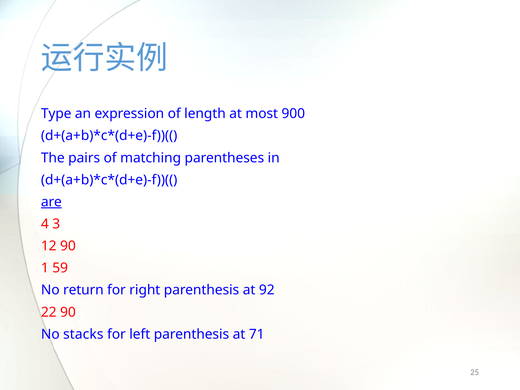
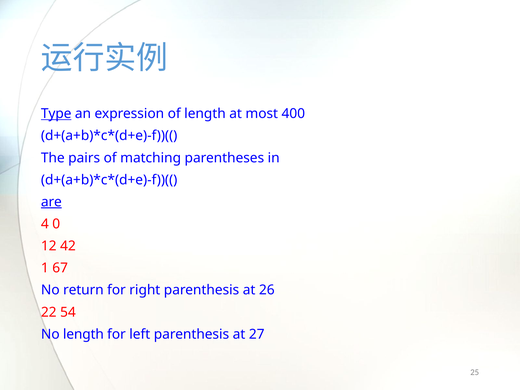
Type underline: none -> present
900: 900 -> 400
3: 3 -> 0
12 90: 90 -> 42
59: 59 -> 67
92: 92 -> 26
22 90: 90 -> 54
No stacks: stacks -> length
71: 71 -> 27
